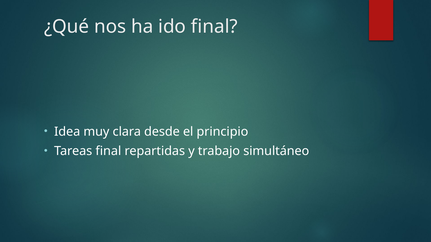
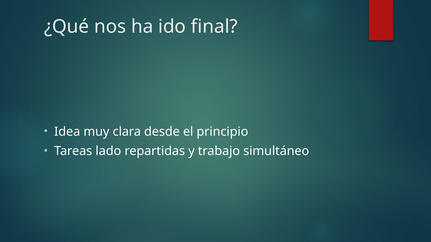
Tareas final: final -> lado
